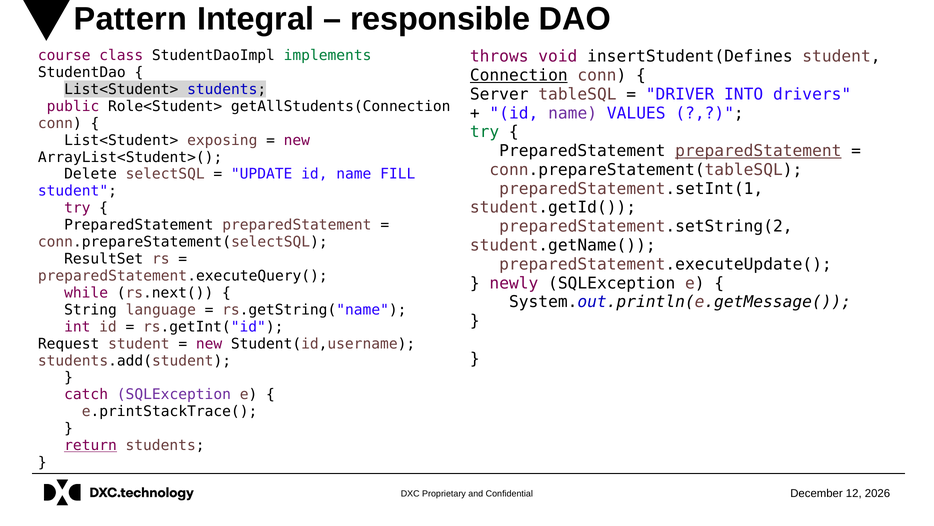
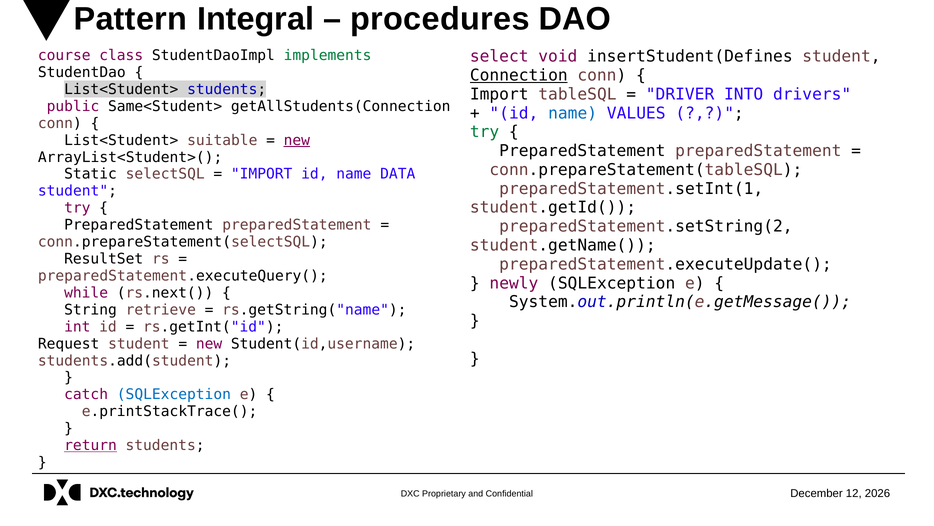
responsible: responsible -> procedures
throws: throws -> select
Server at (499, 94): Server -> Import
Role<Student>: Role<Student> -> Same<Student>
name at (573, 113) colour: purple -> blue
exposing: exposing -> suitable
new at (297, 140) underline: none -> present
preparedStatement at (758, 151) underline: present -> none
Delete: Delete -> Static
UPDATE at (262, 174): UPDATE -> IMPORT
FILL: FILL -> DATA
language: language -> retrieve
SQLException at (174, 394) colour: purple -> blue
